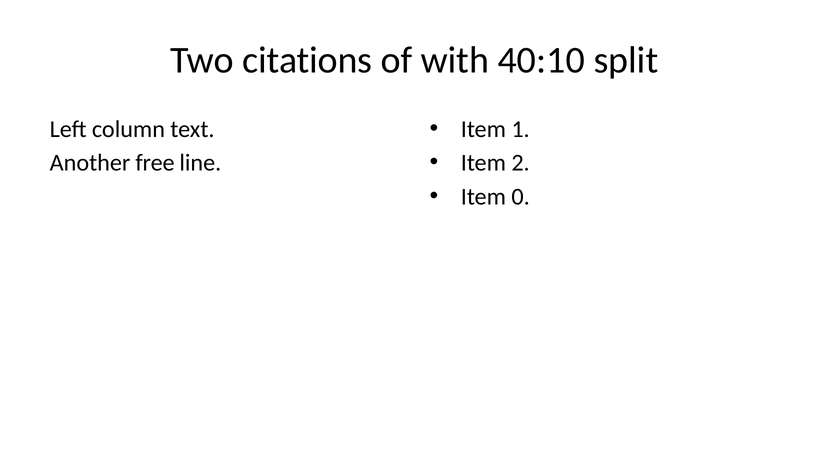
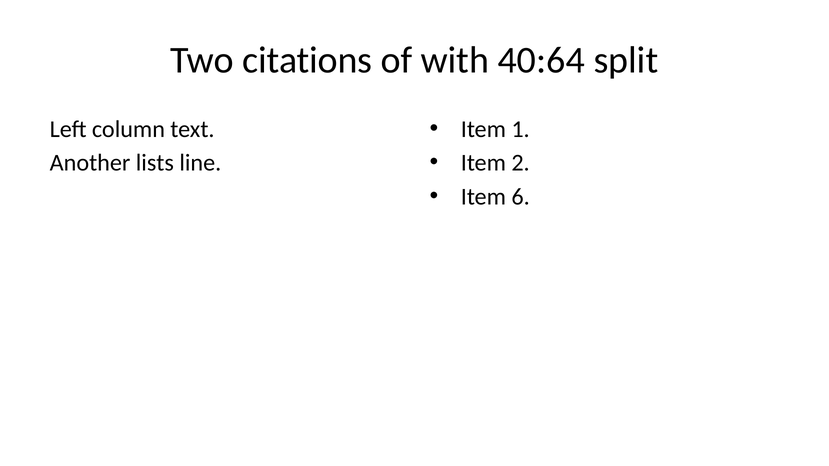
40:10: 40:10 -> 40:64
free: free -> lists
0: 0 -> 6
